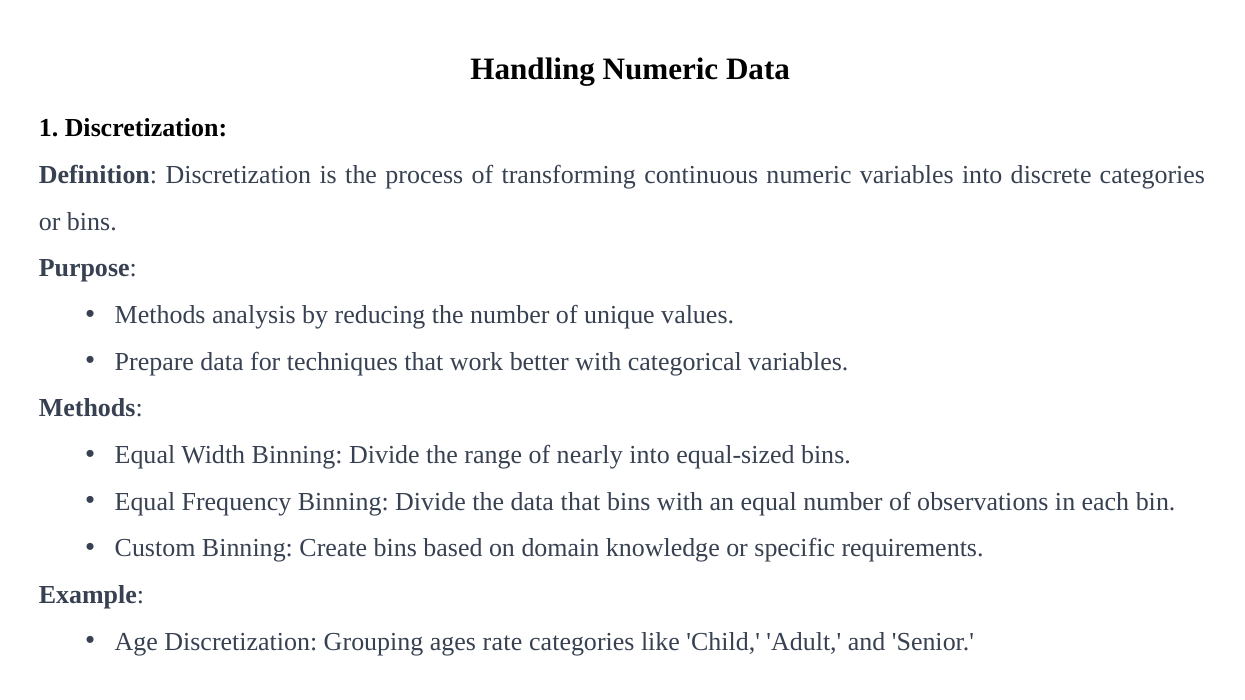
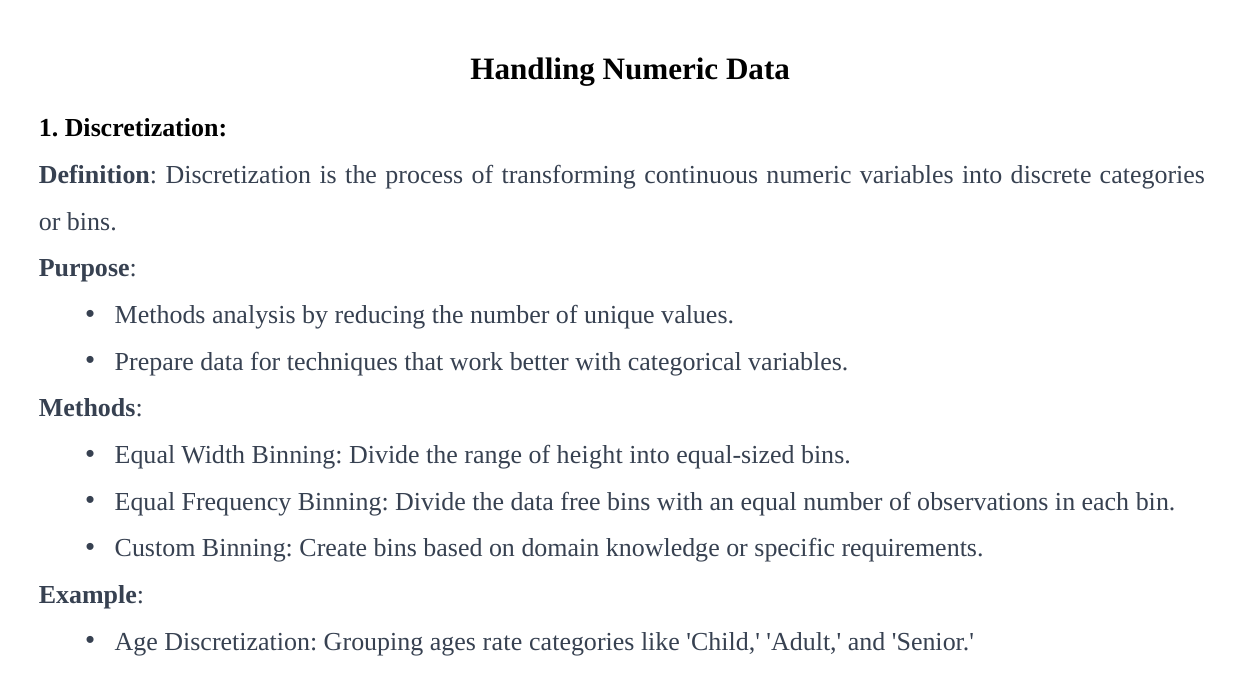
nearly: nearly -> height
data that: that -> free
